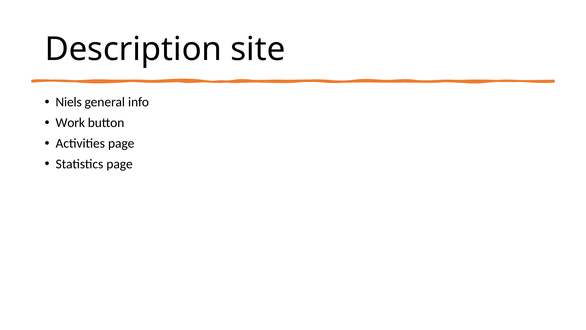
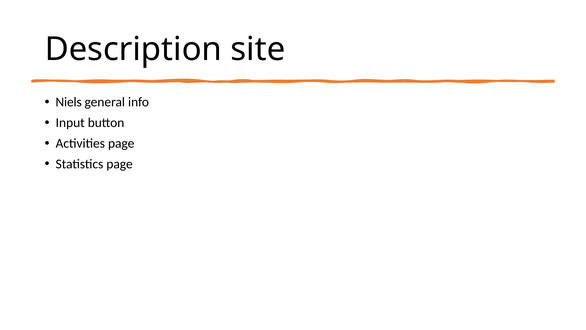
Work: Work -> Input
